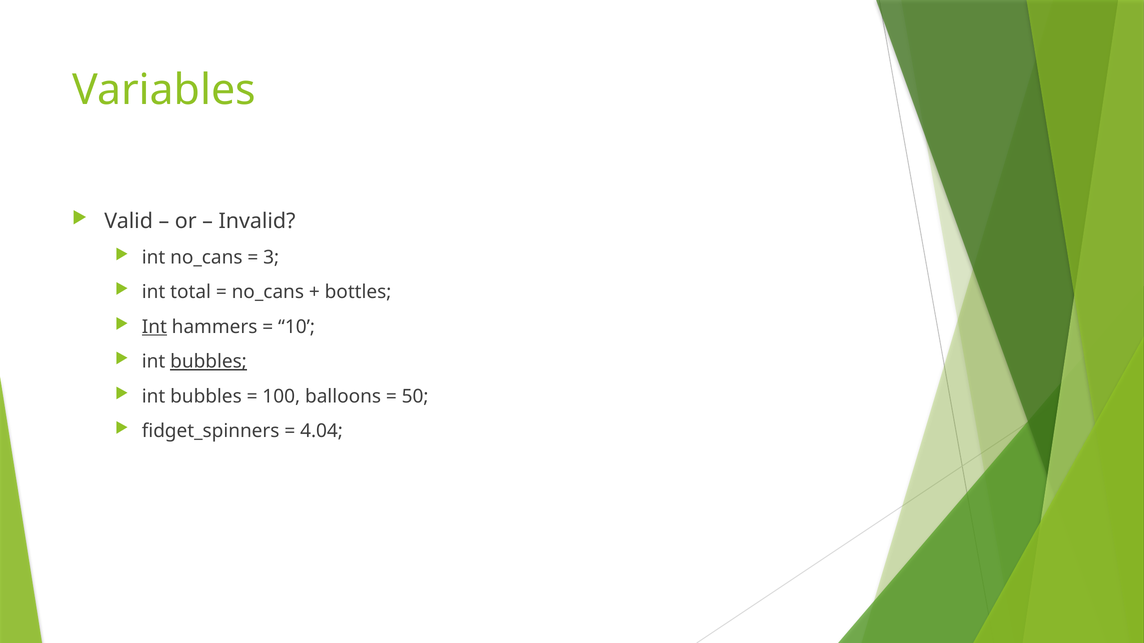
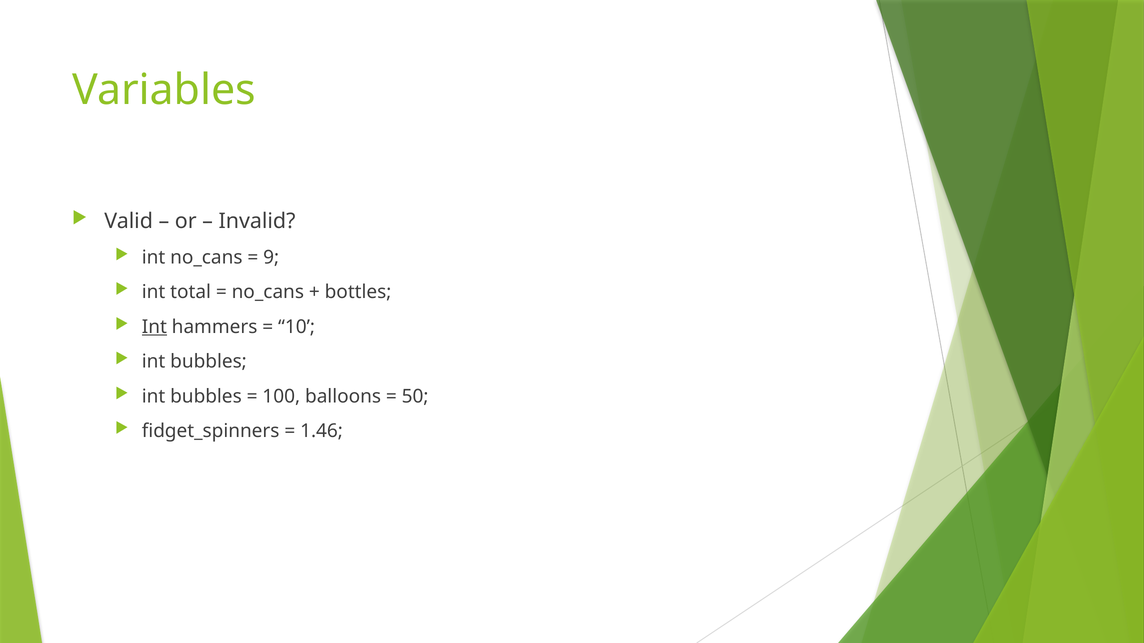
3: 3 -> 9
bubbles at (209, 362) underline: present -> none
4.04: 4.04 -> 1.46
